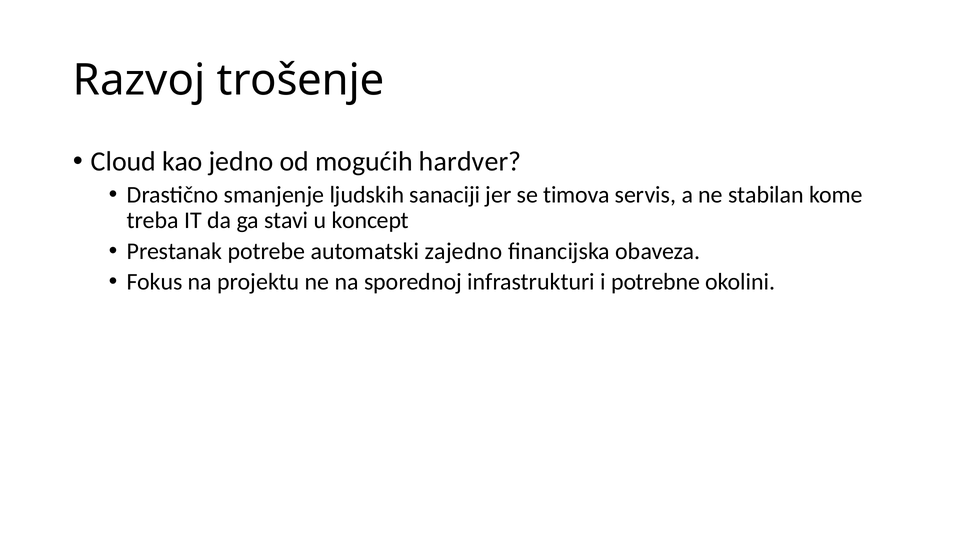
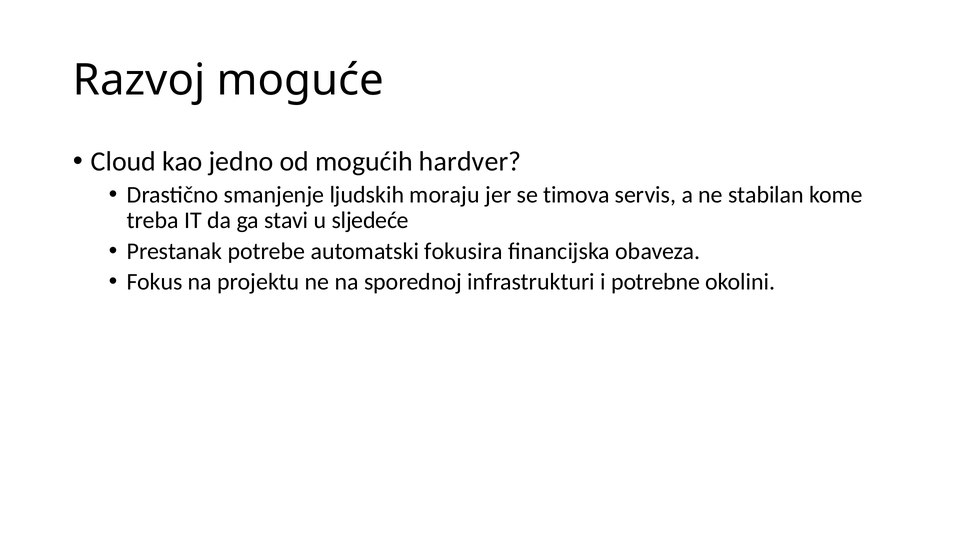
trošenje: trošenje -> moguće
sanaciji: sanaciji -> moraju
koncept: koncept -> sljedeće
zajedno: zajedno -> fokusira
